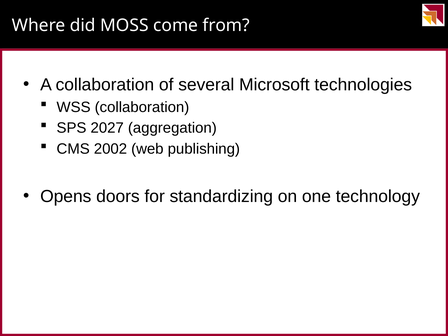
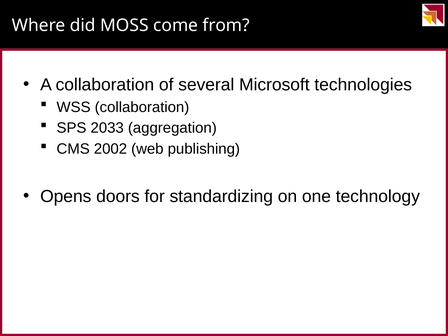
2027: 2027 -> 2033
